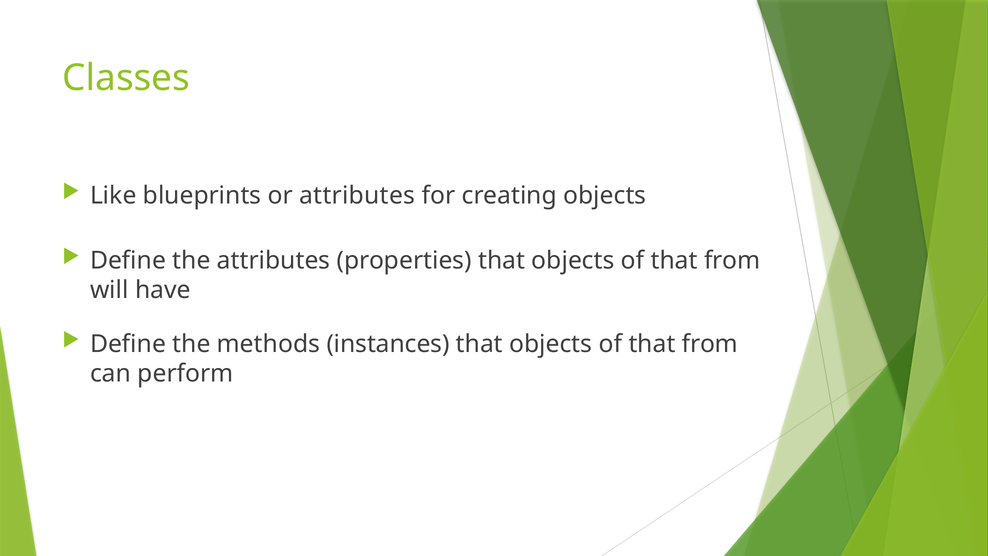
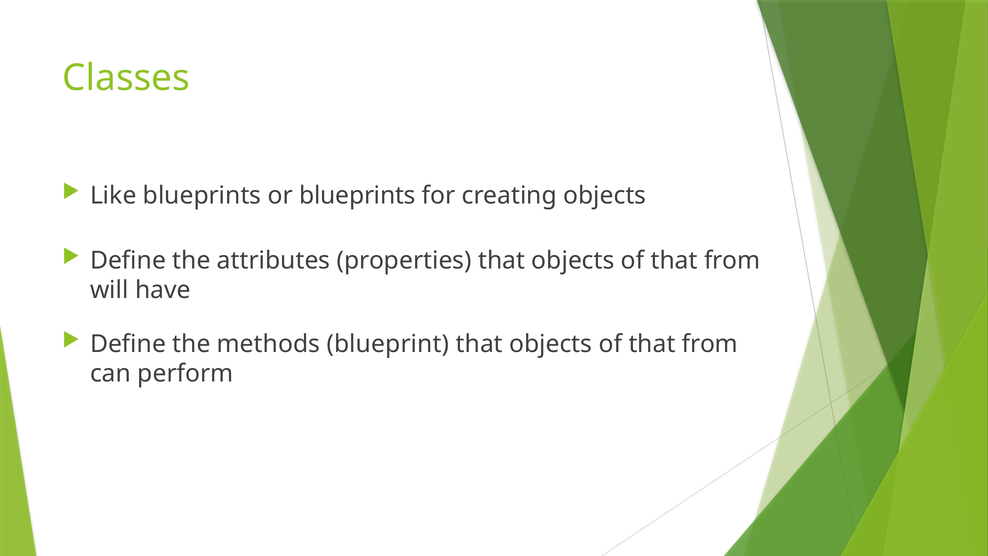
or attributes: attributes -> blueprints
instances: instances -> blueprint
